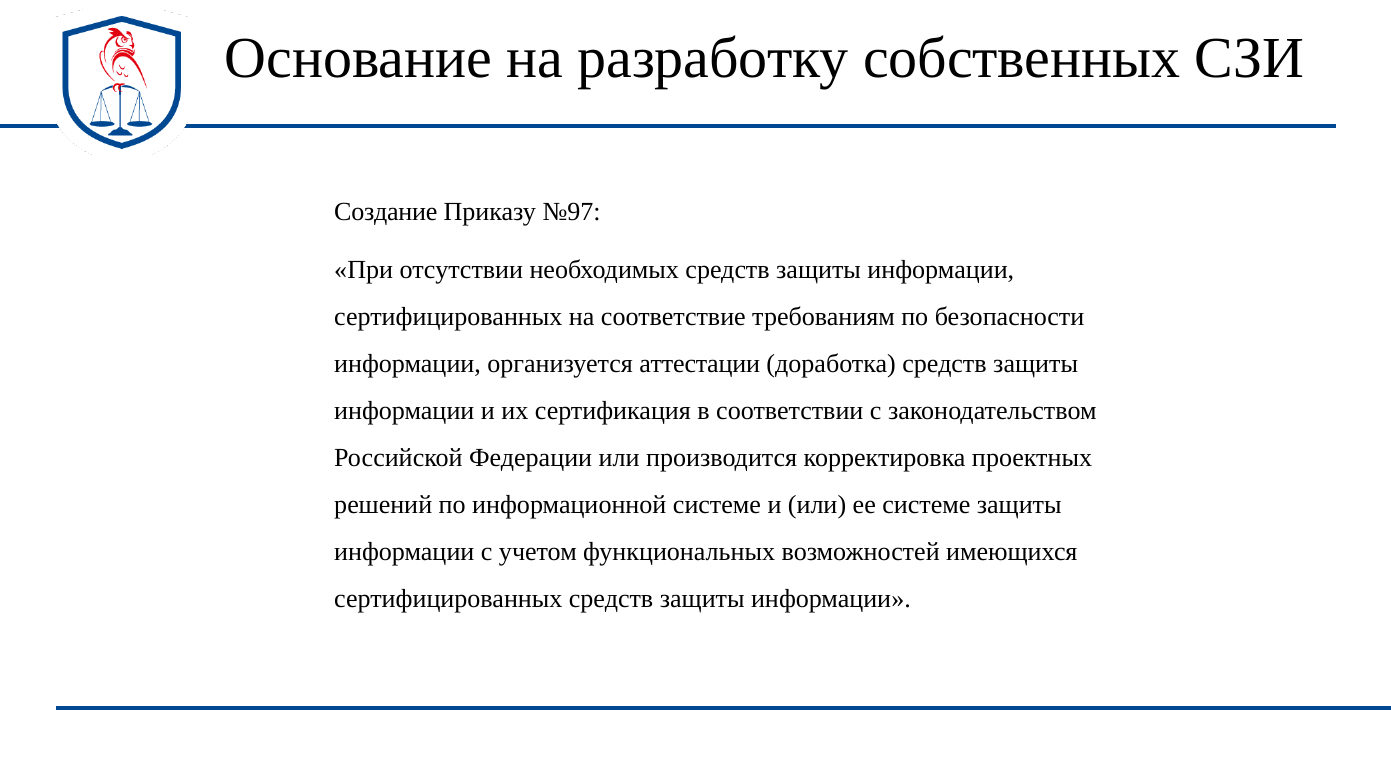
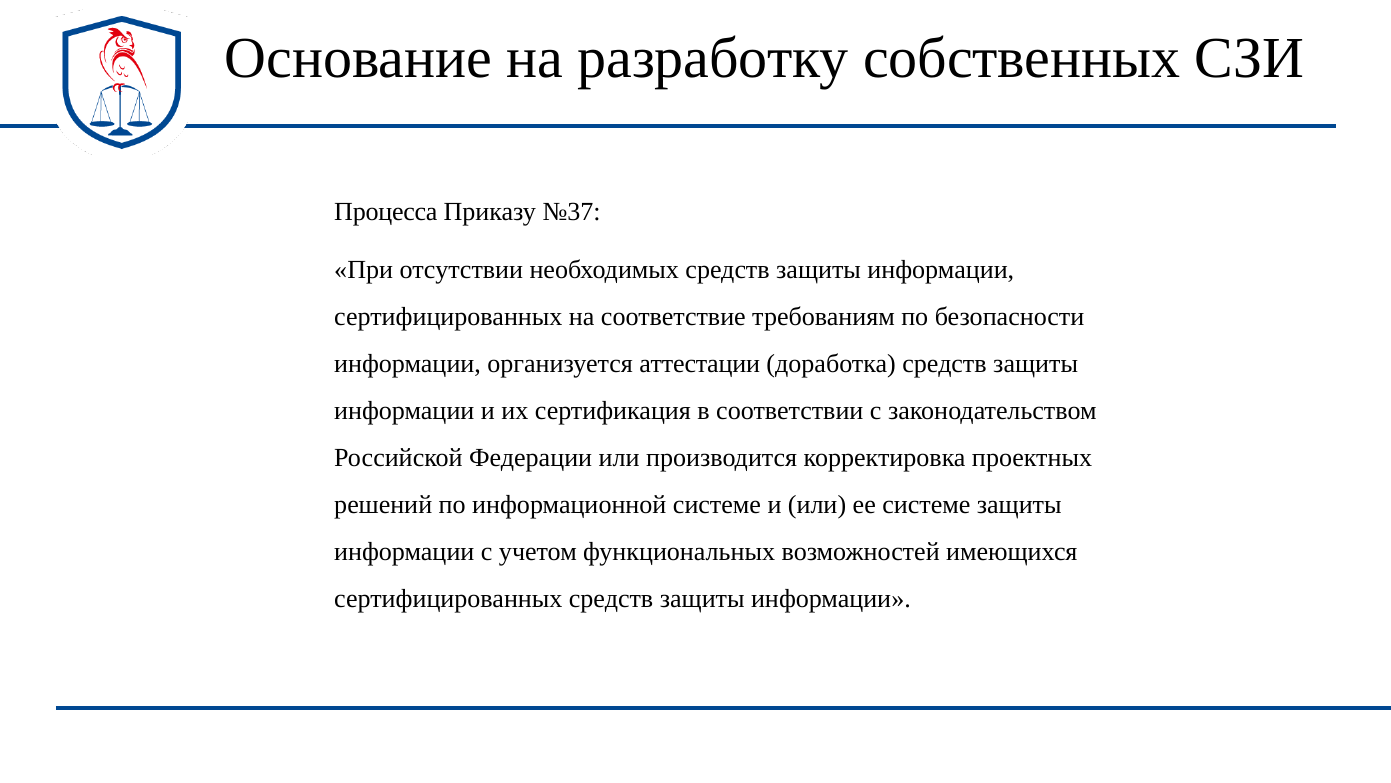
Создание: Создание -> Процесса
№97: №97 -> №37
